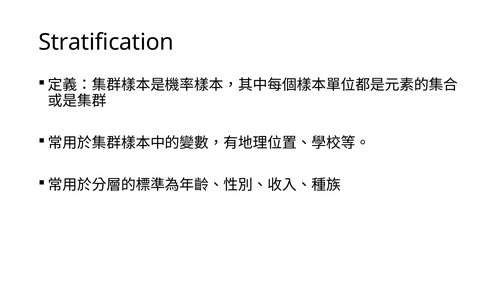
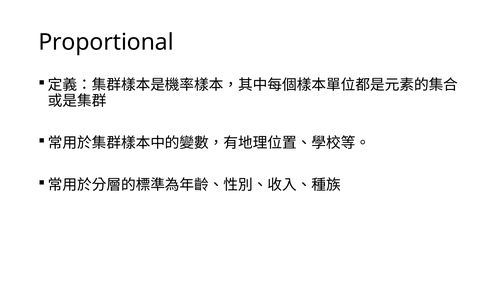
Stratification: Stratification -> Proportional
